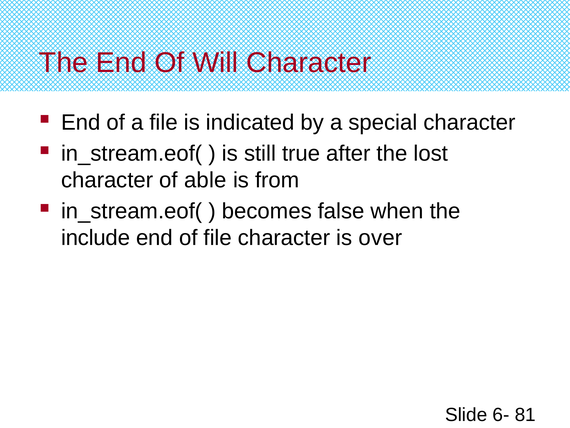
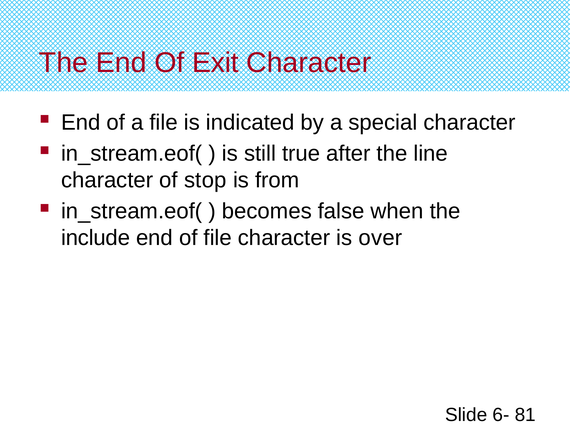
Will: Will -> Exit
lost: lost -> line
able: able -> stop
